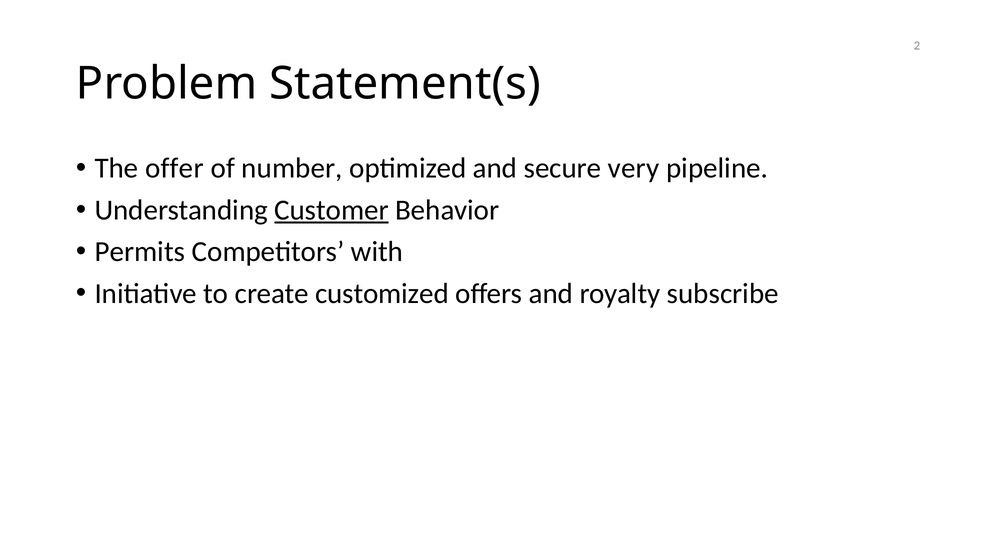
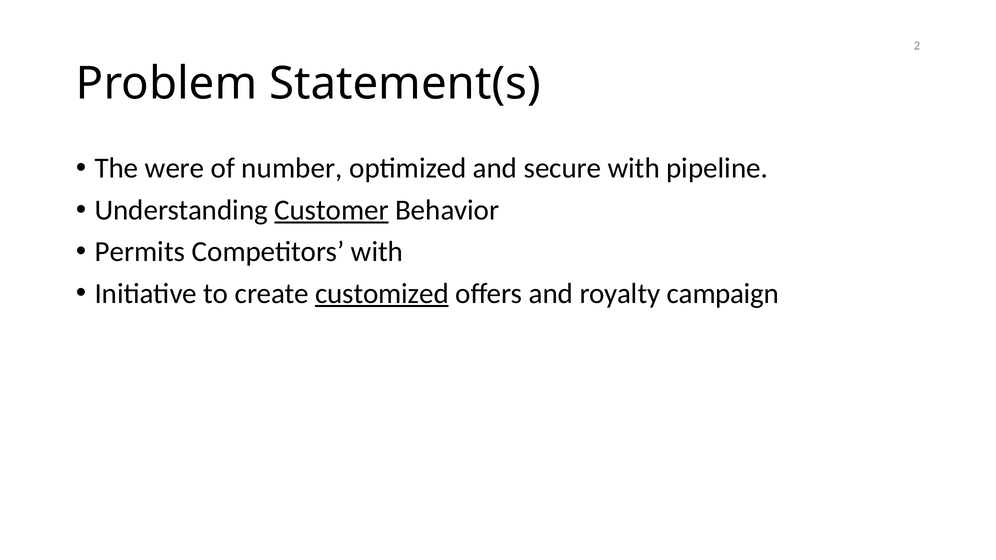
offer: offer -> were
secure very: very -> with
customized underline: none -> present
subscribe: subscribe -> campaign
